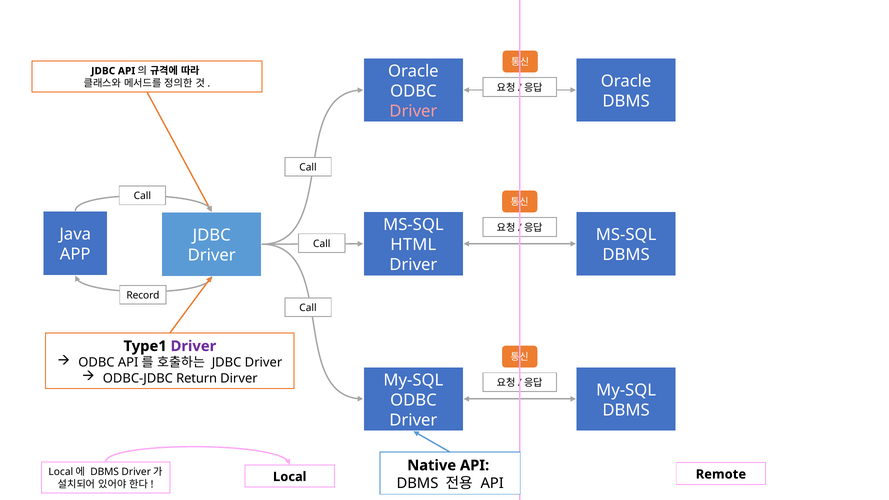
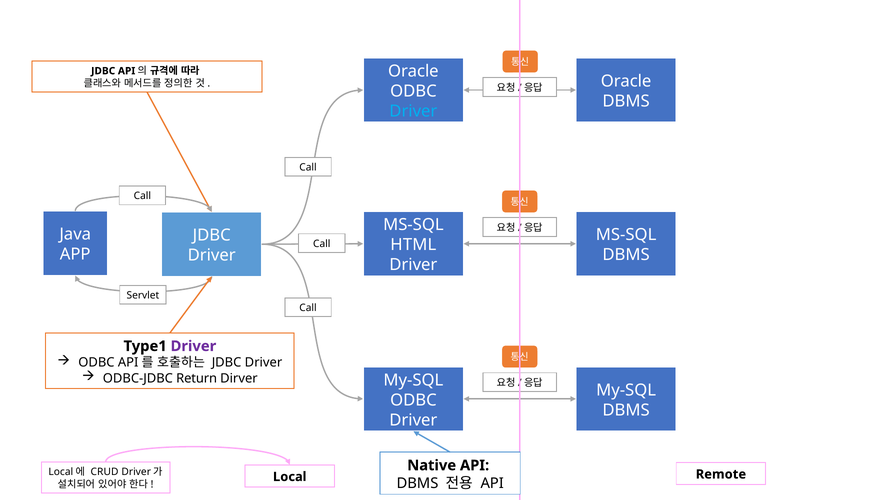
Driver at (413, 111) colour: pink -> light blue
Record: Record -> Servlet
DBMS at (105, 472): DBMS -> CRUD
